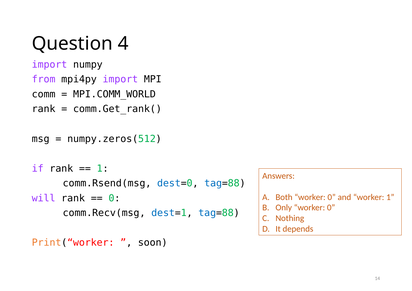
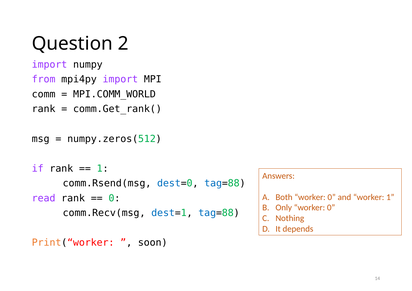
4: 4 -> 2
will: will -> read
